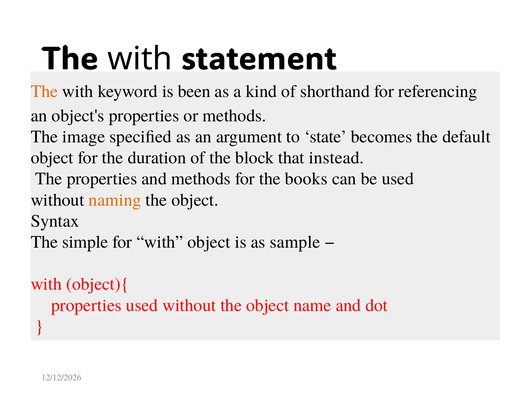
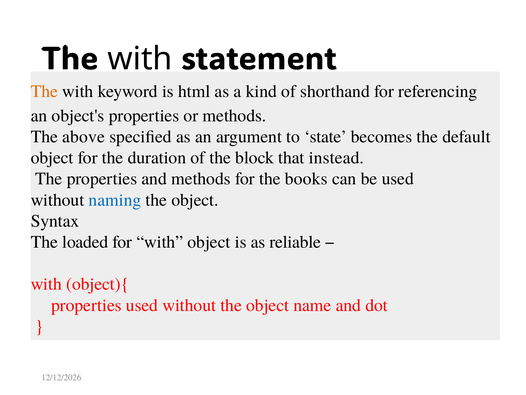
been: been -> html
image: image -> above
naming colour: orange -> blue
simple: simple -> loaded
sample: sample -> reliable
